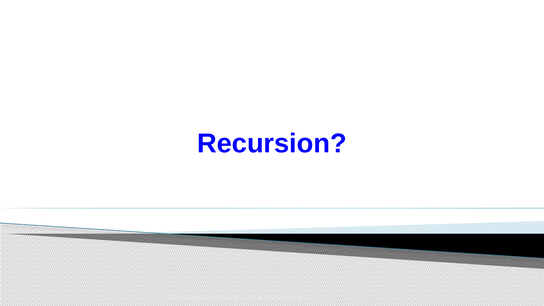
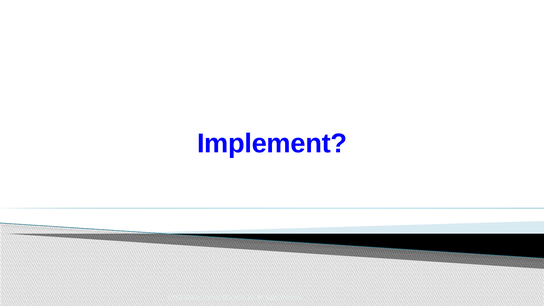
Recursion: Recursion -> Implement
